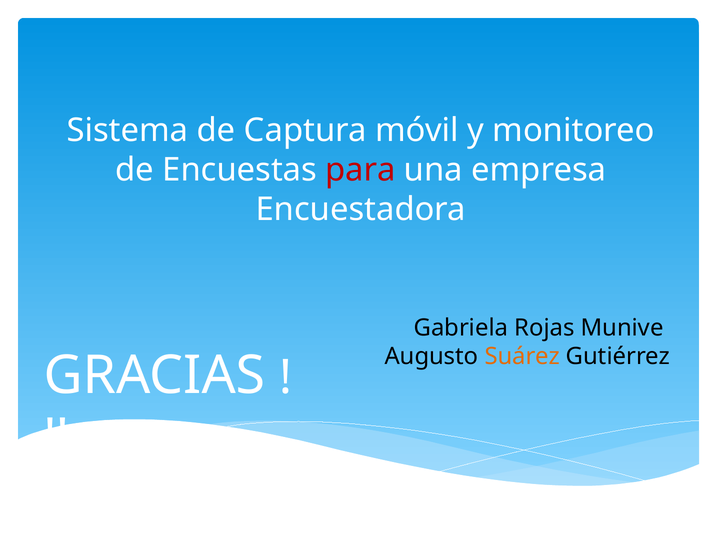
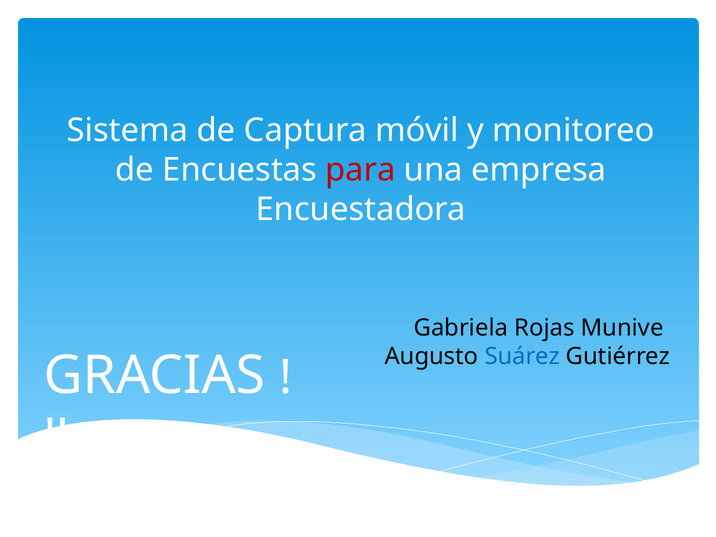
Suárez colour: orange -> blue
